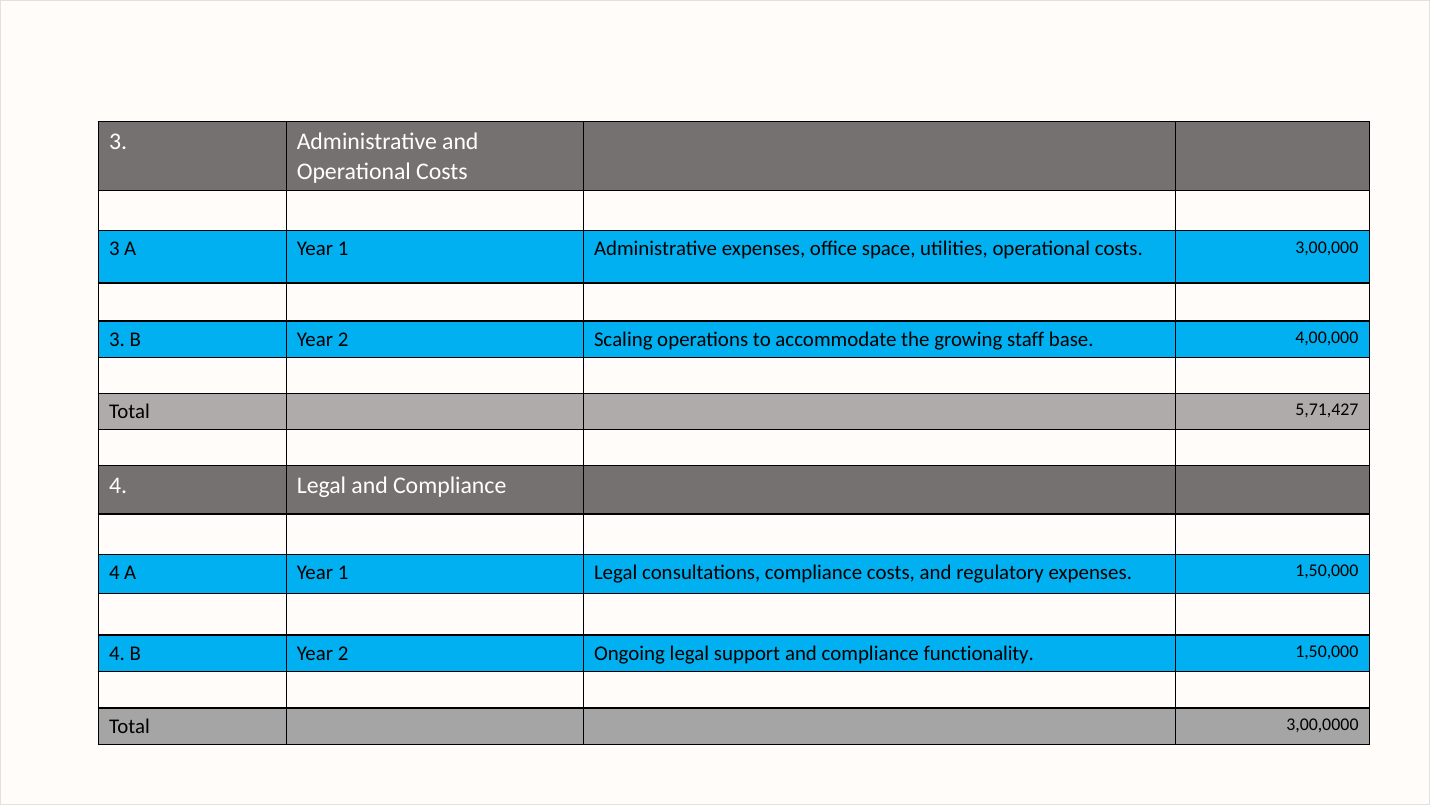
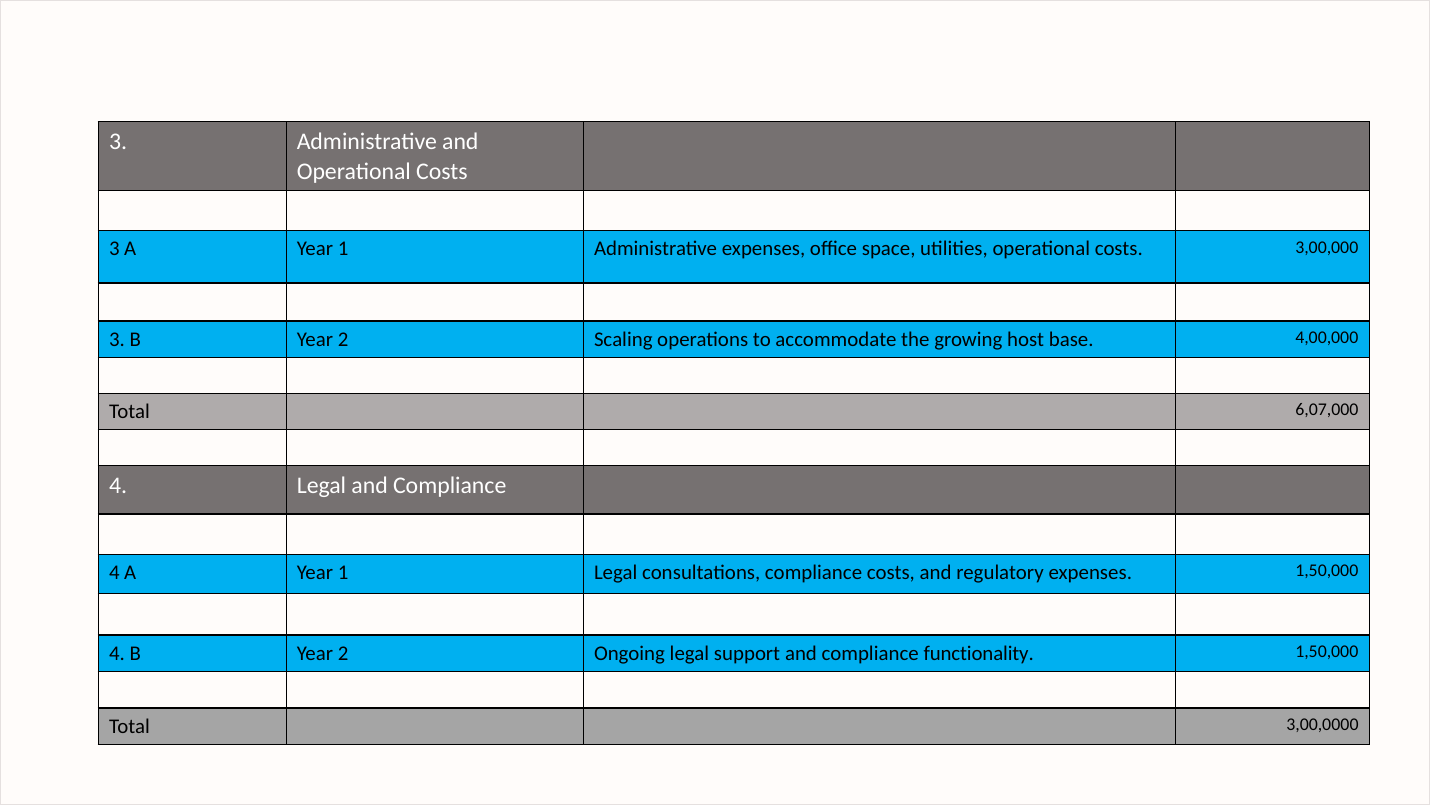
staff: staff -> host
5,71,427: 5,71,427 -> 6,07,000
